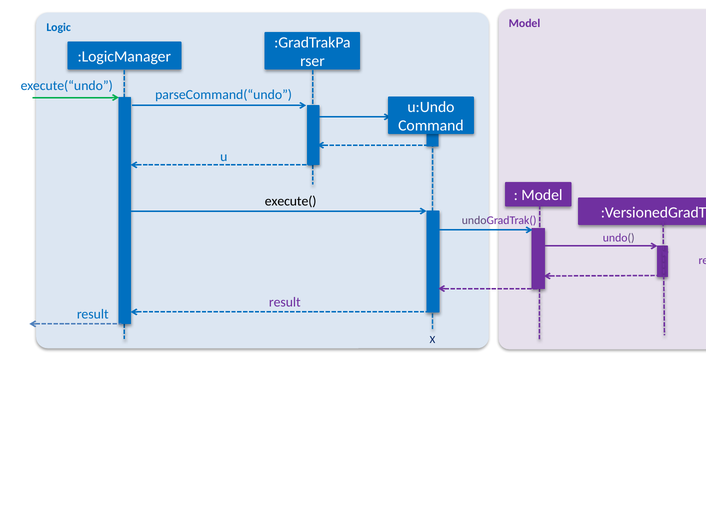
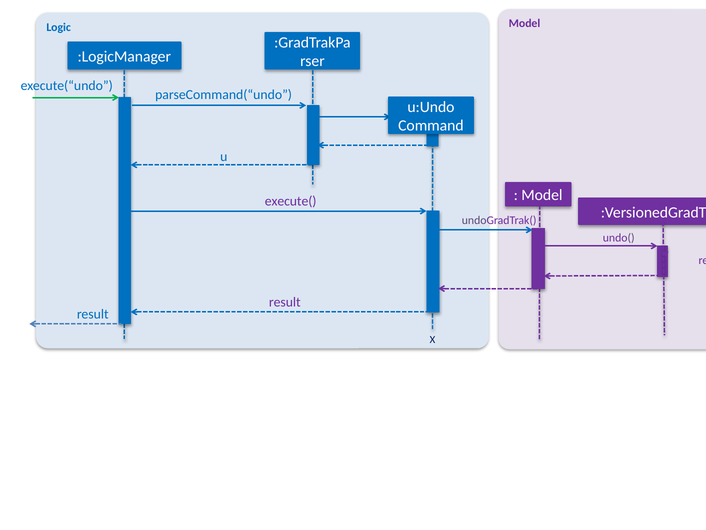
execute( colour: black -> purple
